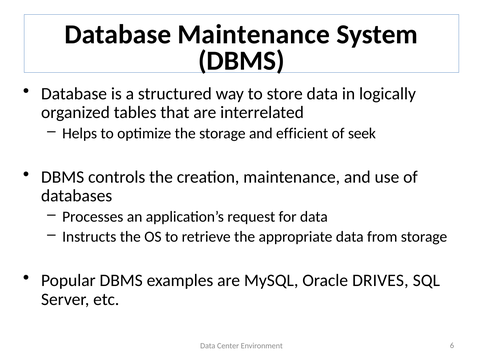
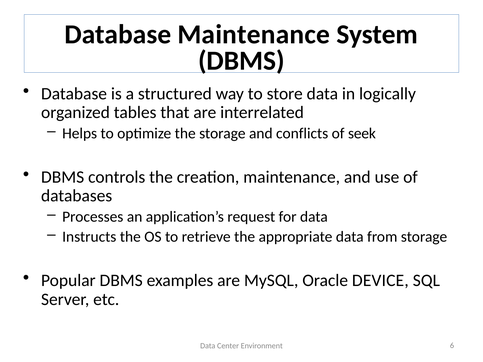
efficient: efficient -> conflicts
DRIVES: DRIVES -> DEVICE
